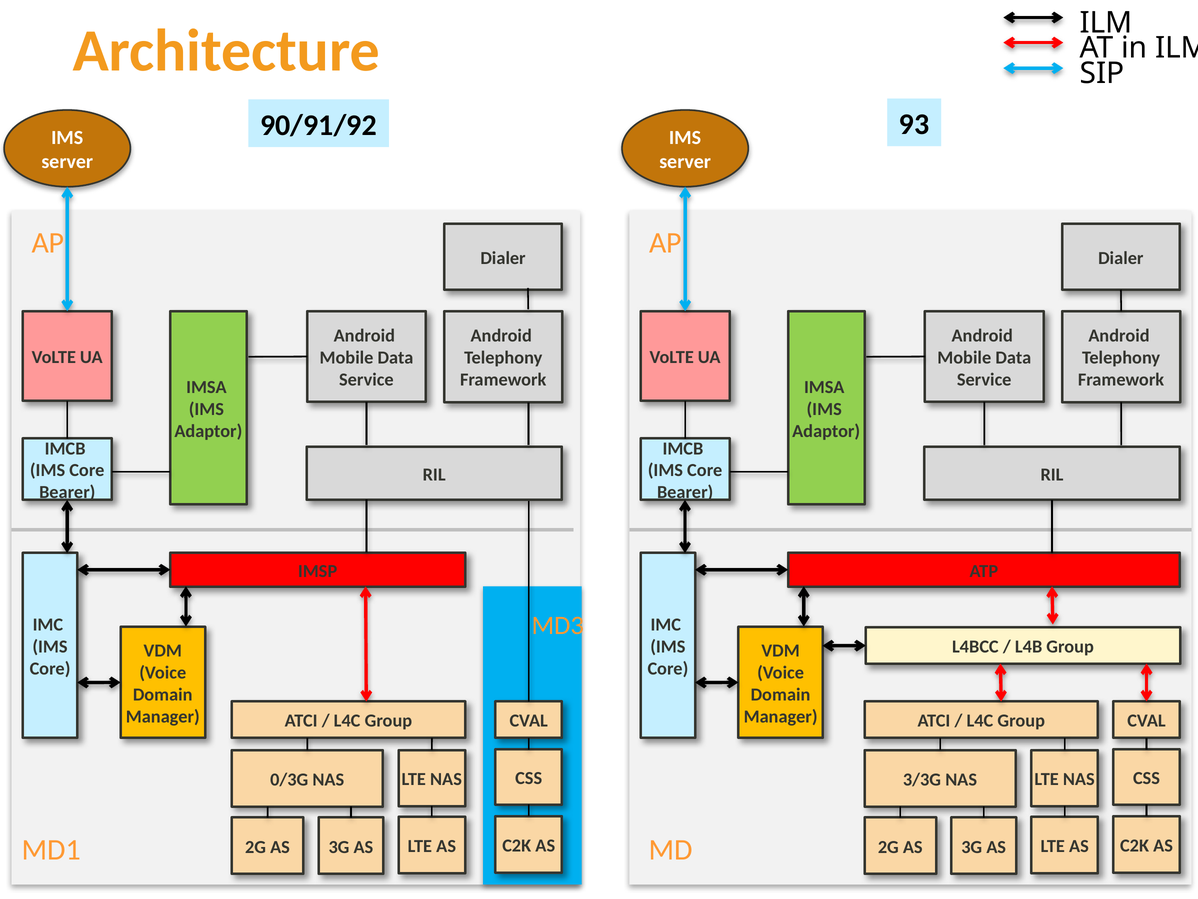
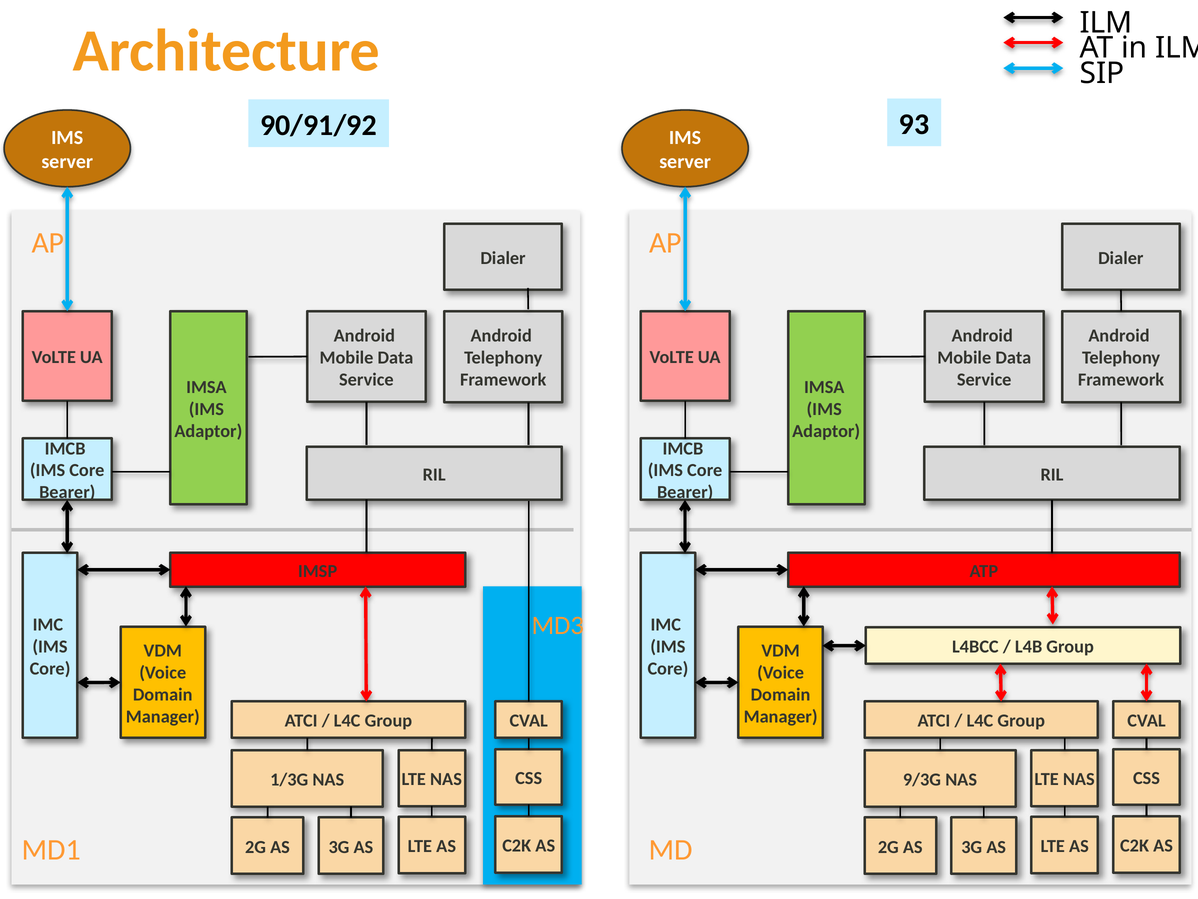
0/3G: 0/3G -> 1/3G
3/3G: 3/3G -> 9/3G
